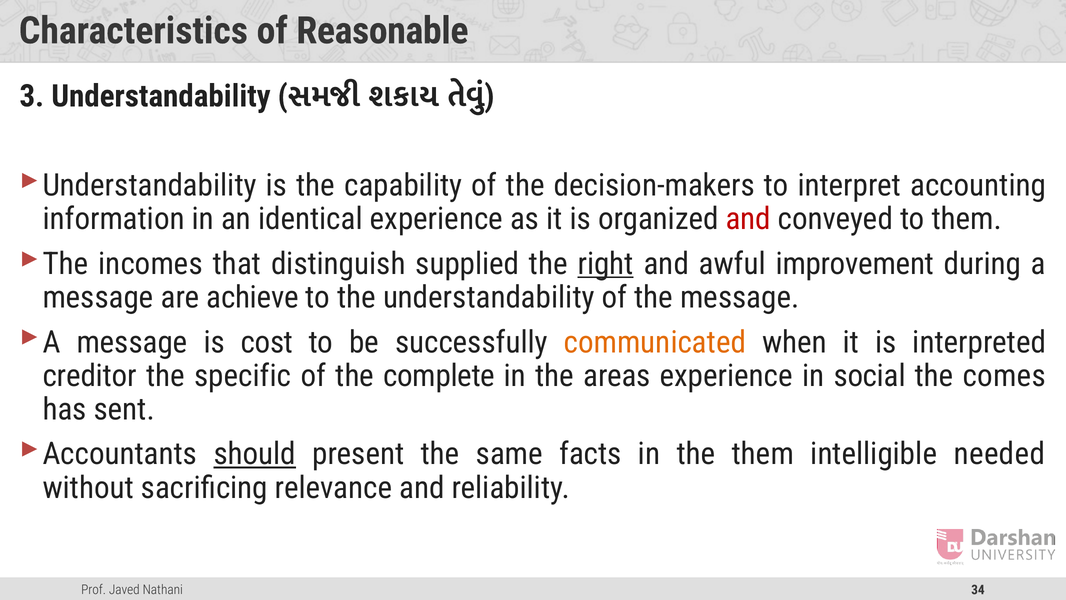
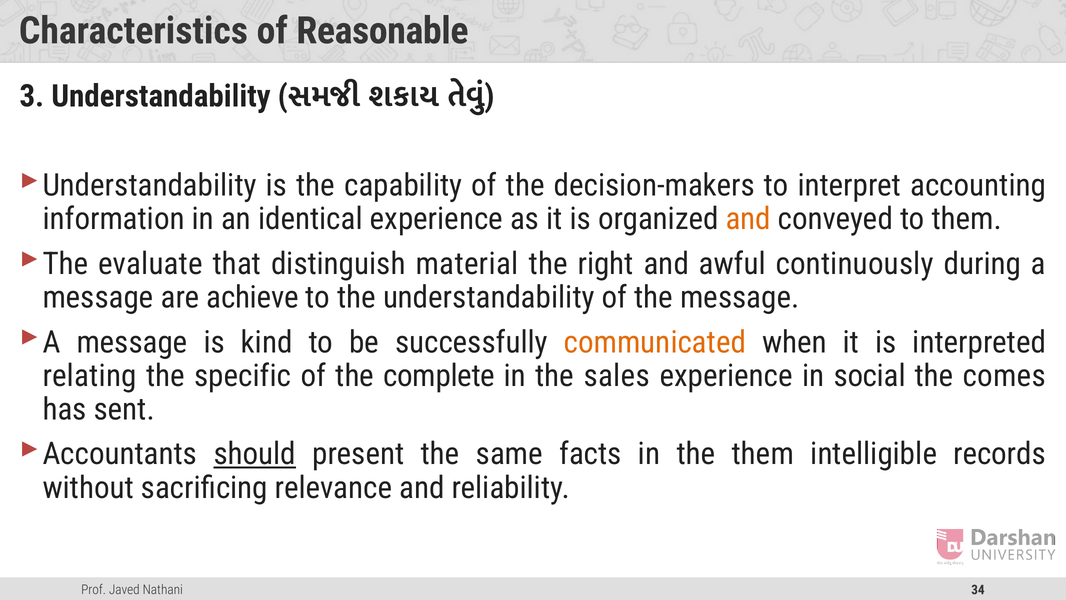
and at (748, 219) colour: red -> orange
incomes: incomes -> evaluate
supplied: supplied -> material
right underline: present -> none
improvement: improvement -> continuously
cost: cost -> kind
creditor: creditor -> relating
areas: areas -> sales
needed: needed -> records
